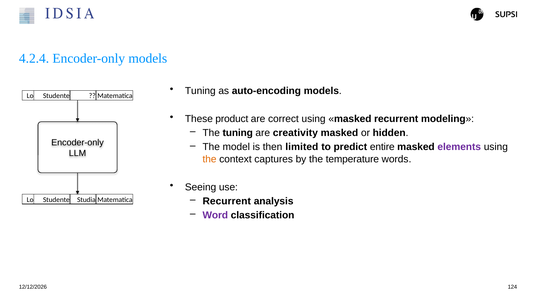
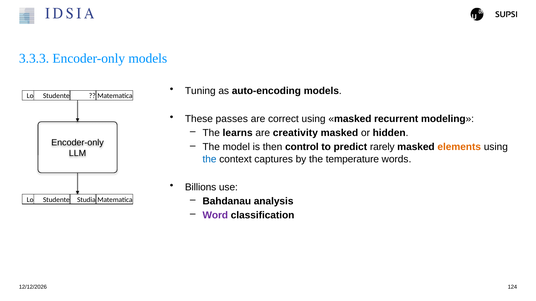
4.2.4: 4.2.4 -> 3.3.3
product: product -> passes
The tuning: tuning -> learns
limited: limited -> control
entire: entire -> rarely
elements colour: purple -> orange
the at (210, 159) colour: orange -> blue
Seeing: Seeing -> Billions
Recurrent at (227, 202): Recurrent -> Bahdanau
